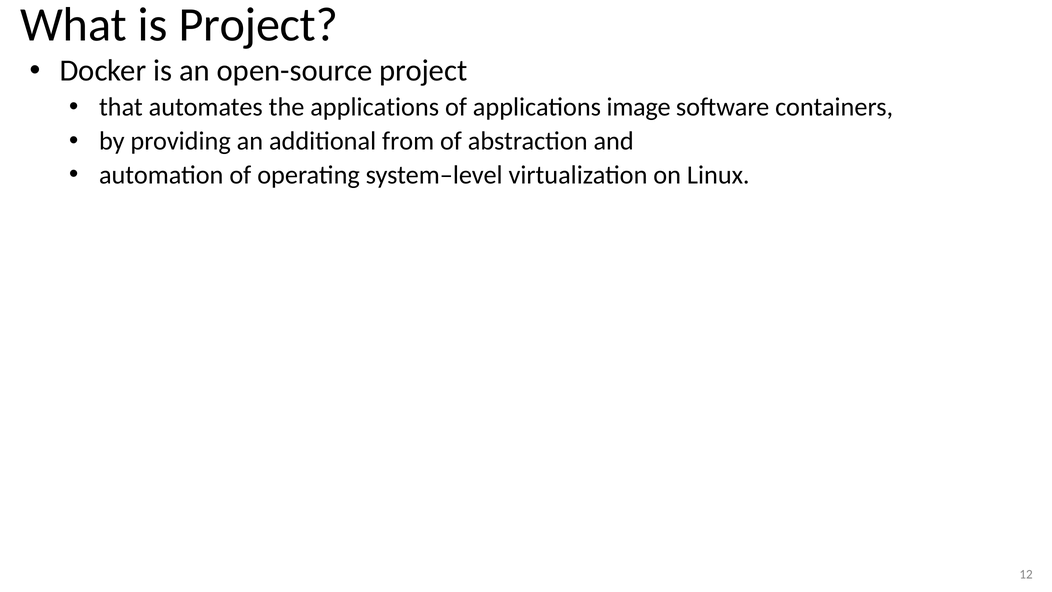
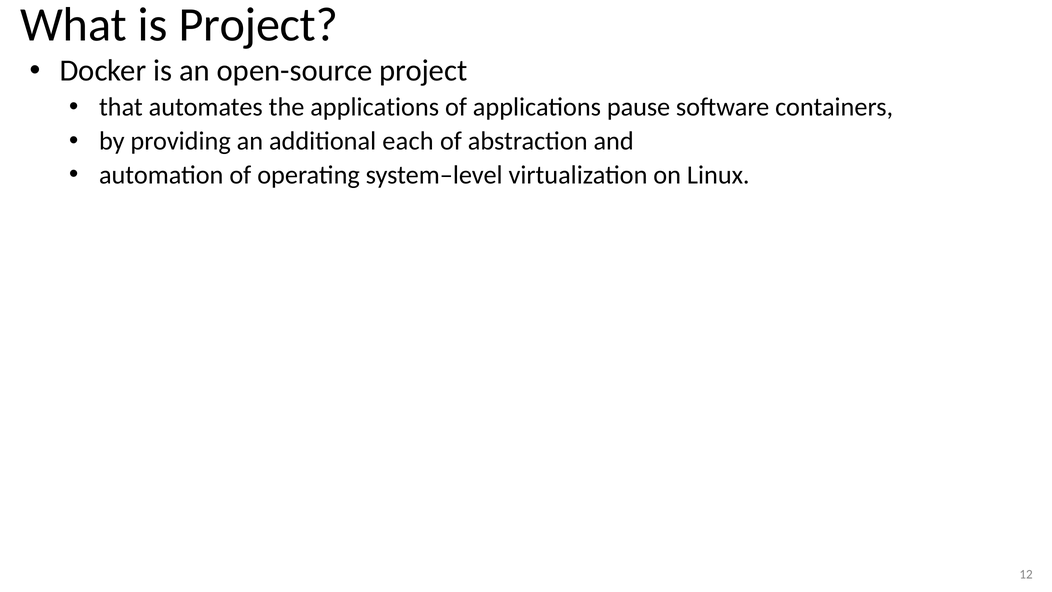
image: image -> pause
from: from -> each
